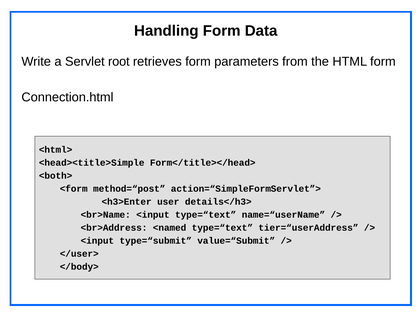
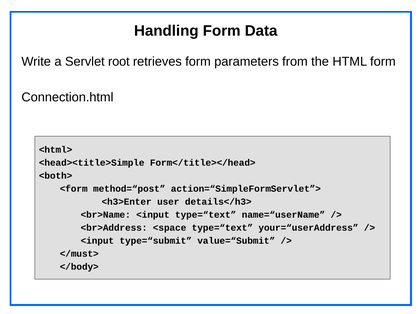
<named: <named -> <space
tier=“userAddress: tier=“userAddress -> your=“userAddress
</user>: </user> -> </must>
